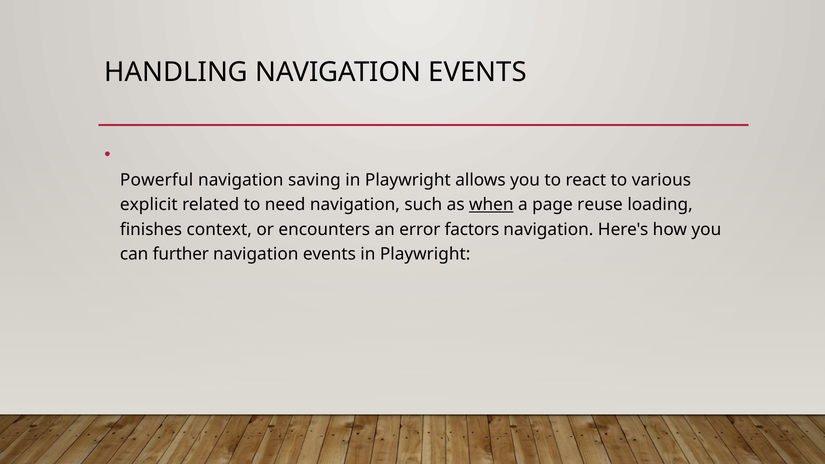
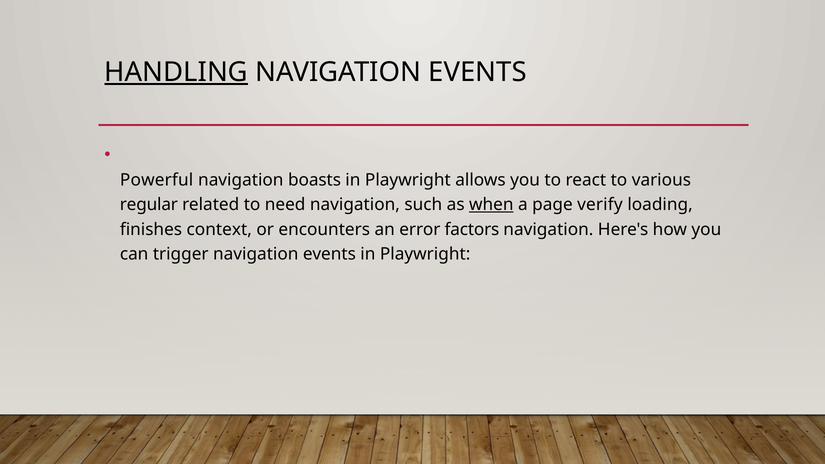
HANDLING underline: none -> present
saving: saving -> boasts
explicit: explicit -> regular
reuse: reuse -> verify
further: further -> trigger
